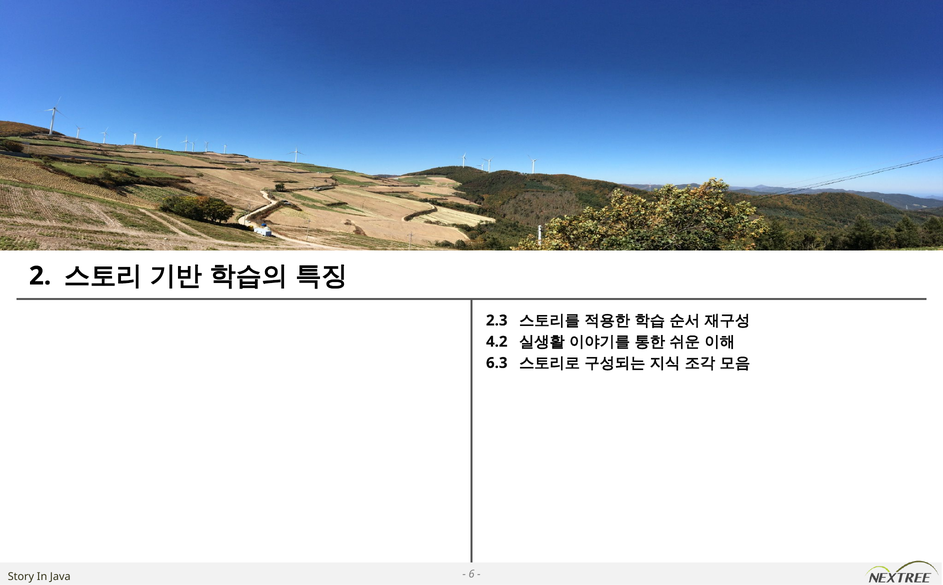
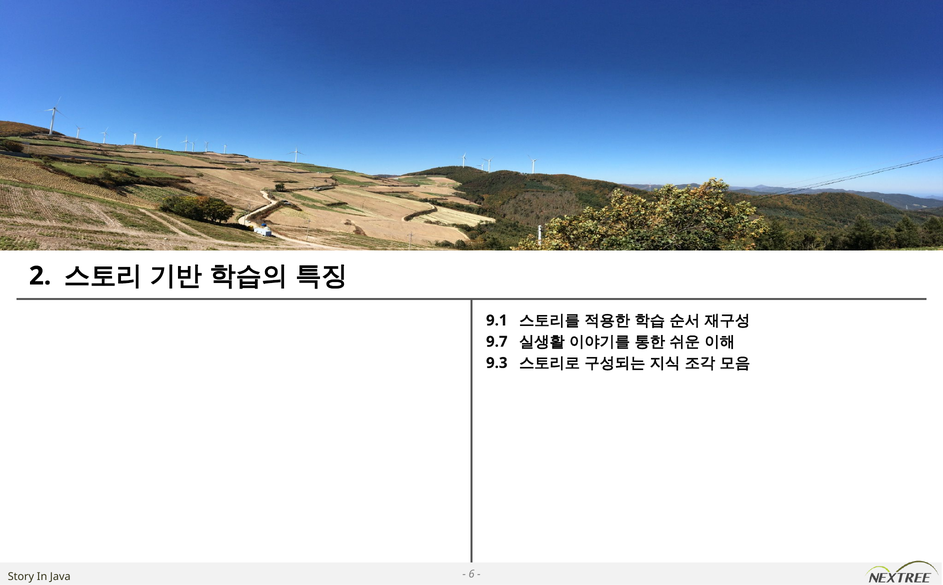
2.3: 2.3 -> 9.1
4.2: 4.2 -> 9.7
6.3: 6.3 -> 9.3
